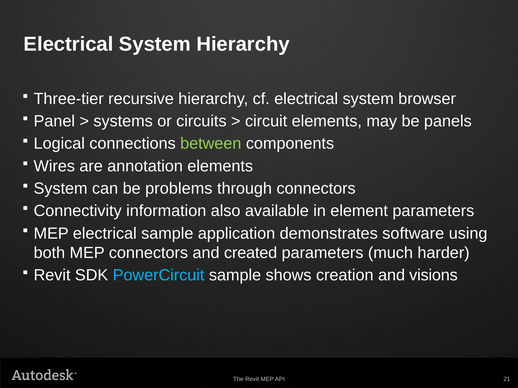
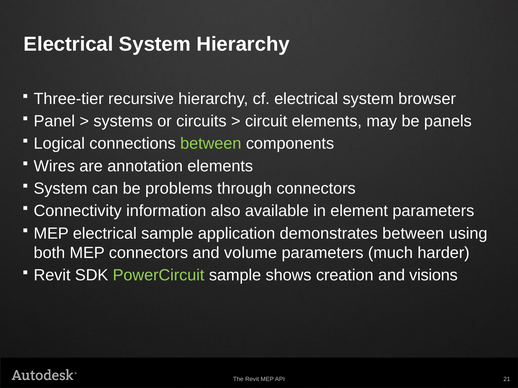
demonstrates software: software -> between
created: created -> volume
PowerCircuit colour: light blue -> light green
